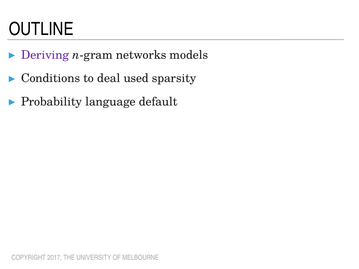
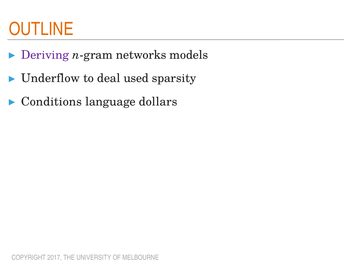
OUTLINE colour: black -> orange
Conditions: Conditions -> Underflow
Probability: Probability -> Conditions
default: default -> dollars
